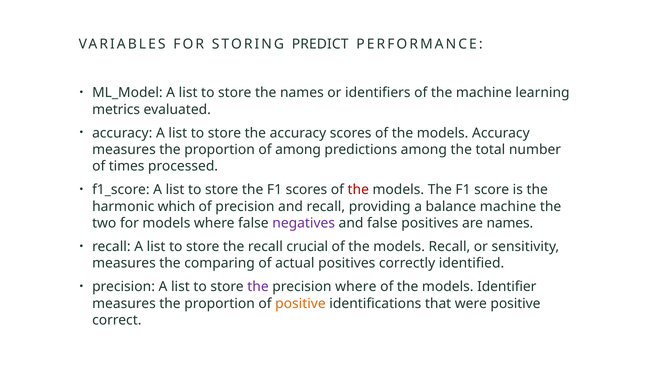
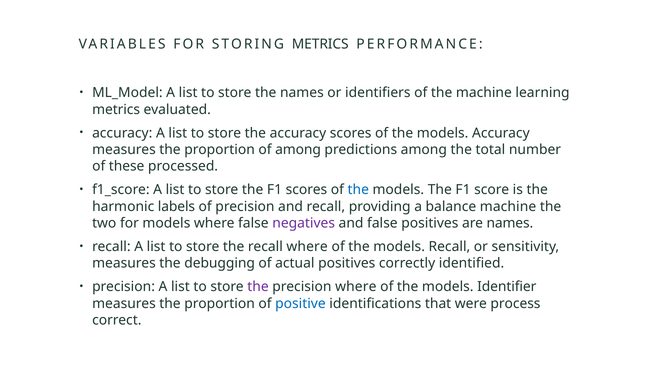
STORING PREDICT: PREDICT -> METRICS
times: times -> these
the at (358, 190) colour: red -> blue
which: which -> labels
recall crucial: crucial -> where
comparing: comparing -> debugging
positive at (300, 303) colour: orange -> blue
were positive: positive -> process
